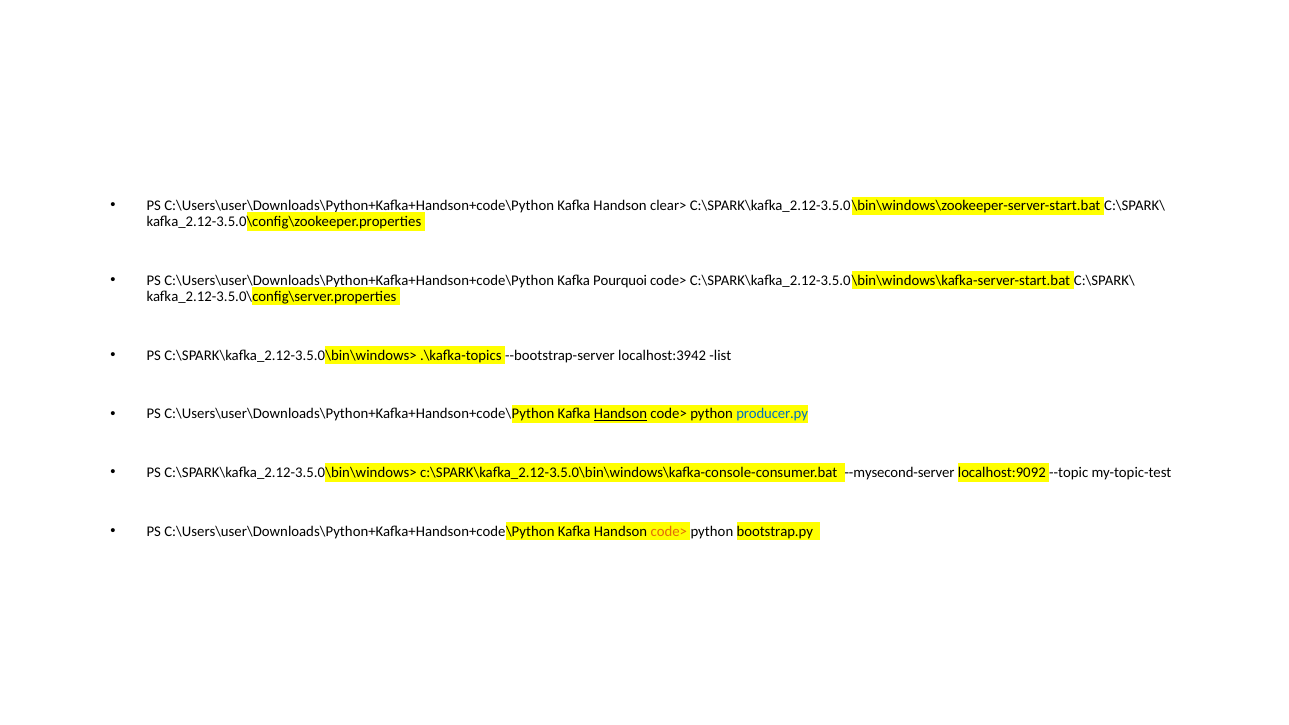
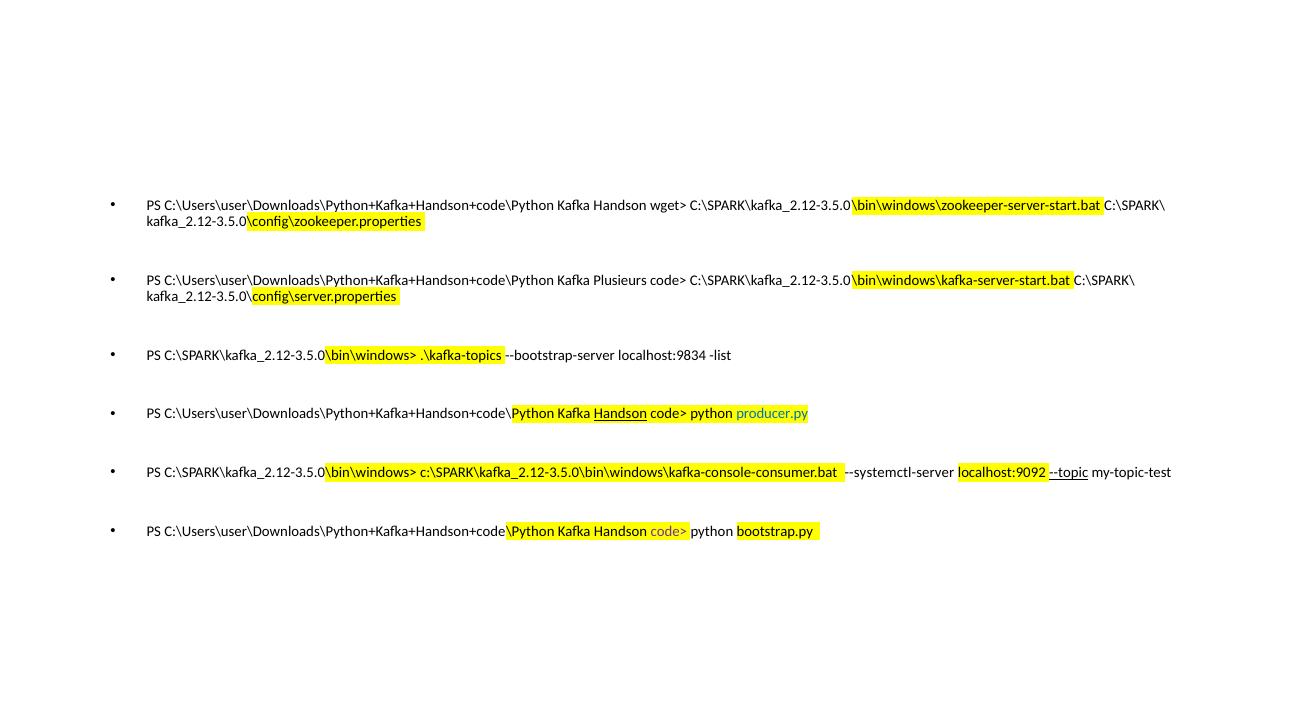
clear>: clear> -> wget>
Pourquoi: Pourquoi -> Plusieurs
localhost:3942: localhost:3942 -> localhost:9834
--mysecond-server: --mysecond-server -> --systemctl-server
--topic underline: none -> present
code> at (669, 531) colour: orange -> purple
